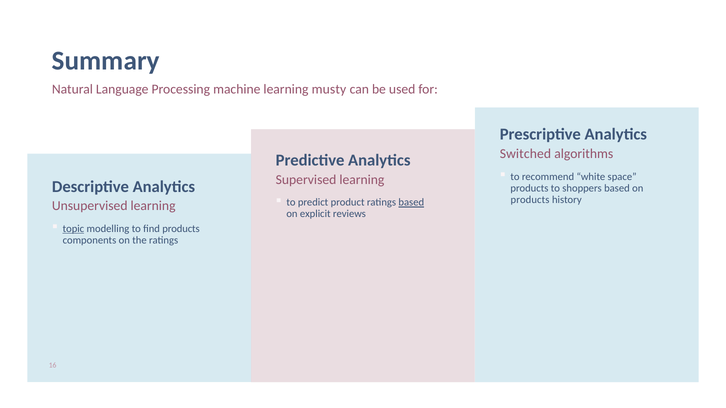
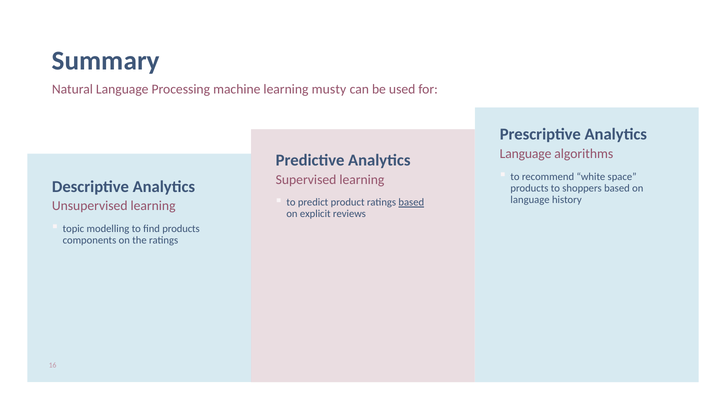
Switched at (525, 154): Switched -> Language
products at (530, 200): products -> language
topic underline: present -> none
